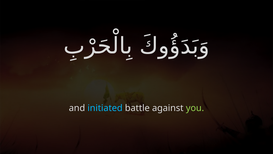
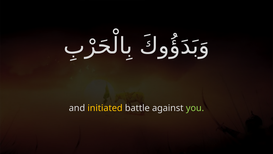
initiated colour: light blue -> yellow
